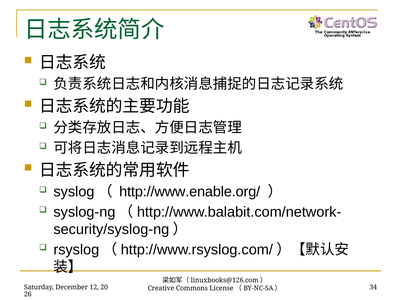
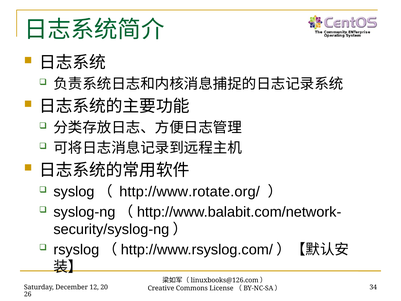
http://www.enable.org/: http://www.enable.org/ -> http://www.rotate.org/
